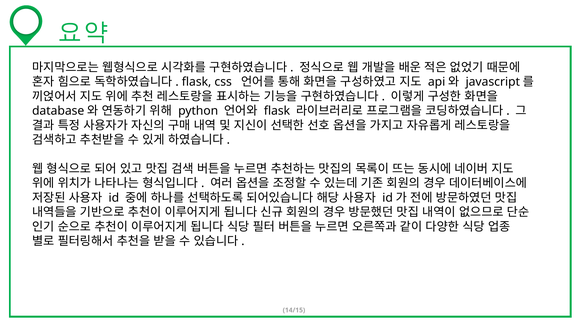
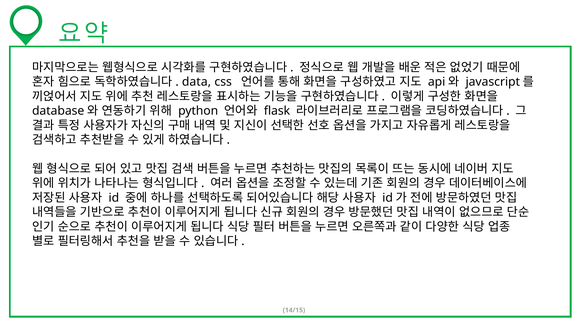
flask at (197, 82): flask -> data
